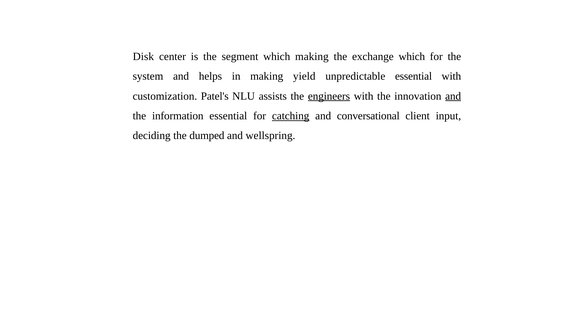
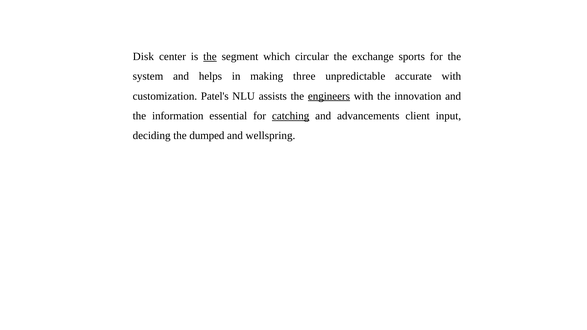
the at (210, 56) underline: none -> present
which making: making -> circular
exchange which: which -> sports
yield: yield -> three
unpredictable essential: essential -> accurate
and at (453, 96) underline: present -> none
conversational: conversational -> advancements
